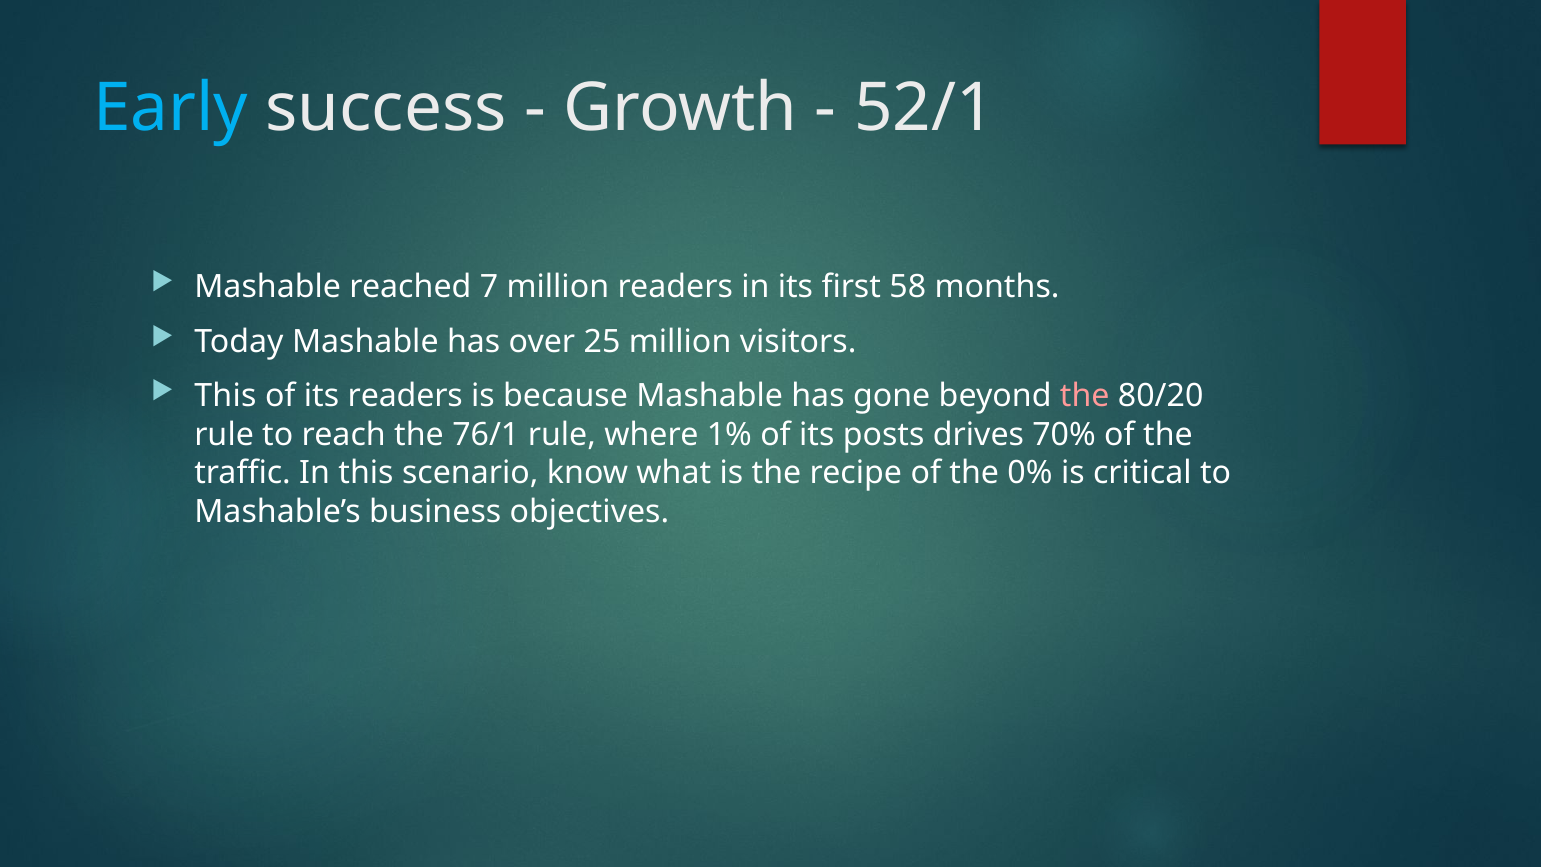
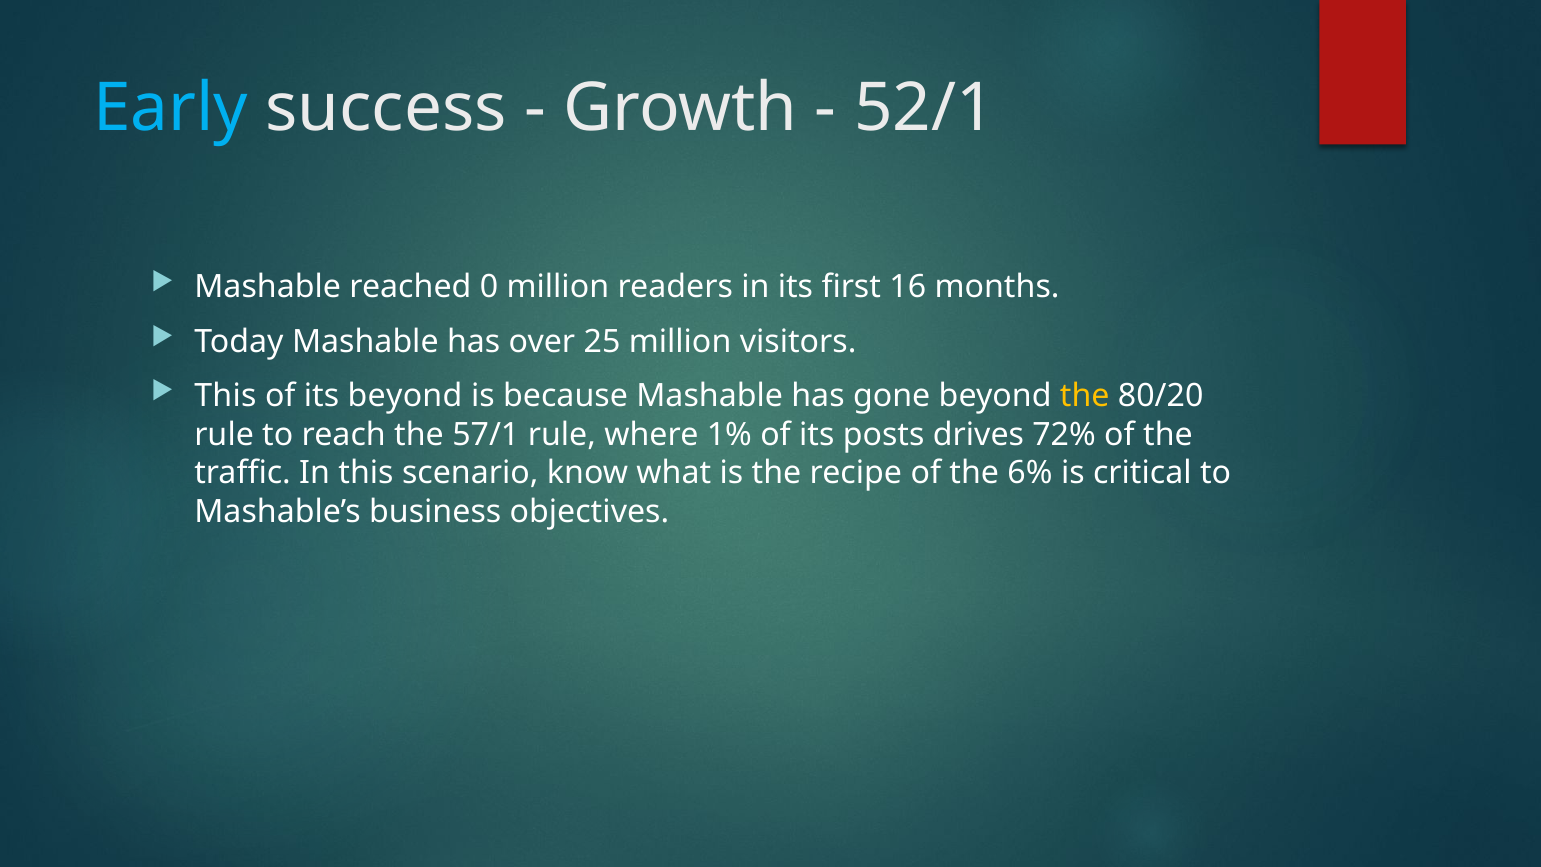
7: 7 -> 0
58: 58 -> 16
its readers: readers -> beyond
the at (1085, 396) colour: pink -> yellow
76/1: 76/1 -> 57/1
70%: 70% -> 72%
0%: 0% -> 6%
